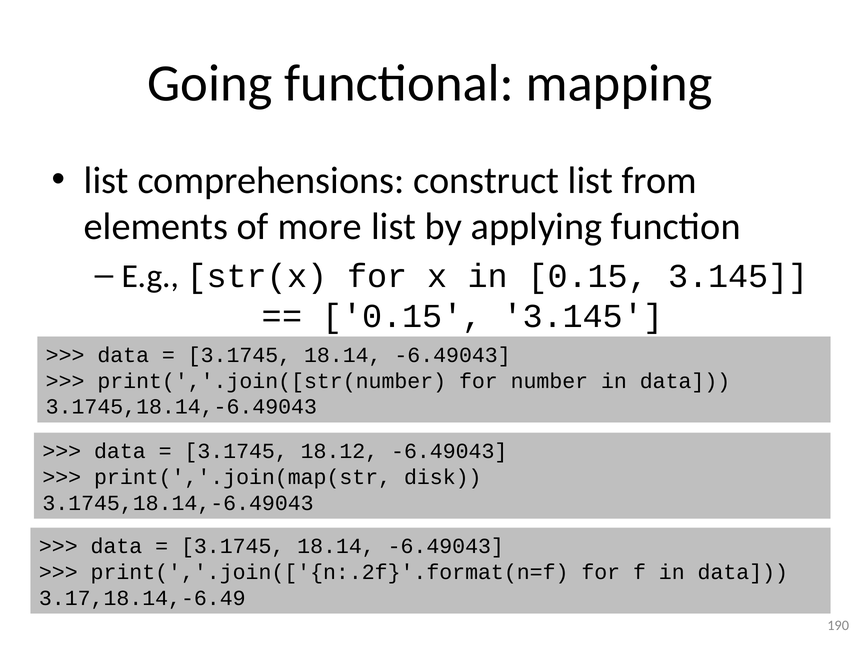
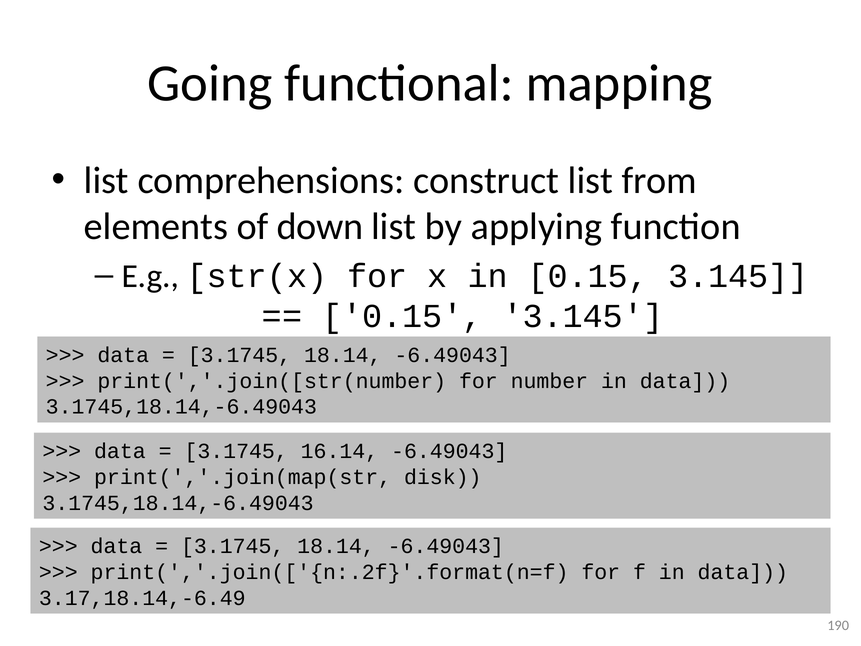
more: more -> down
18.12: 18.12 -> 16.14
